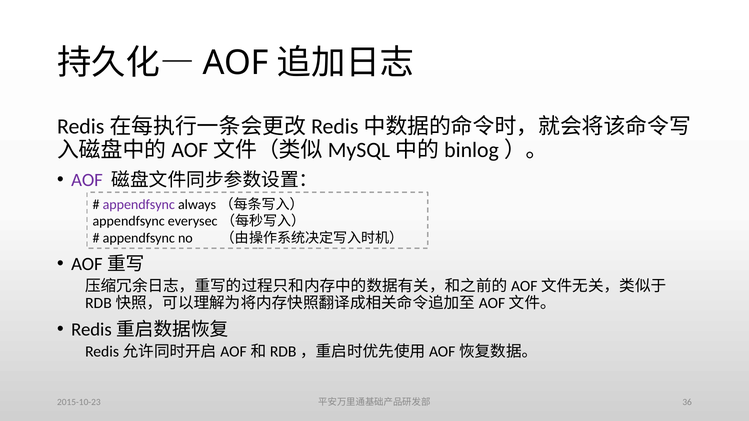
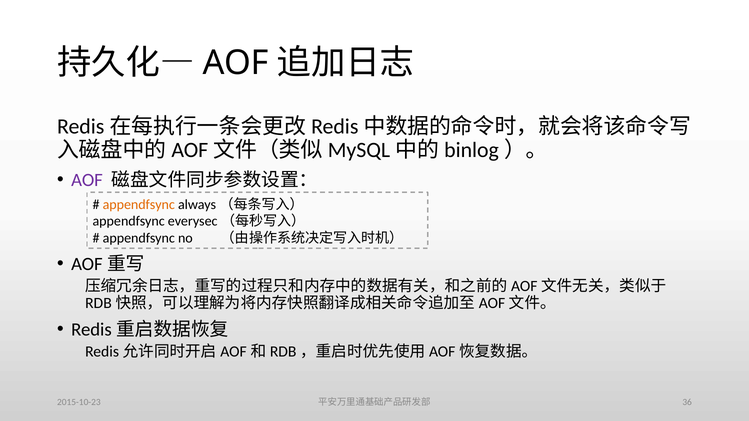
appendfsync at (139, 205) colour: purple -> orange
